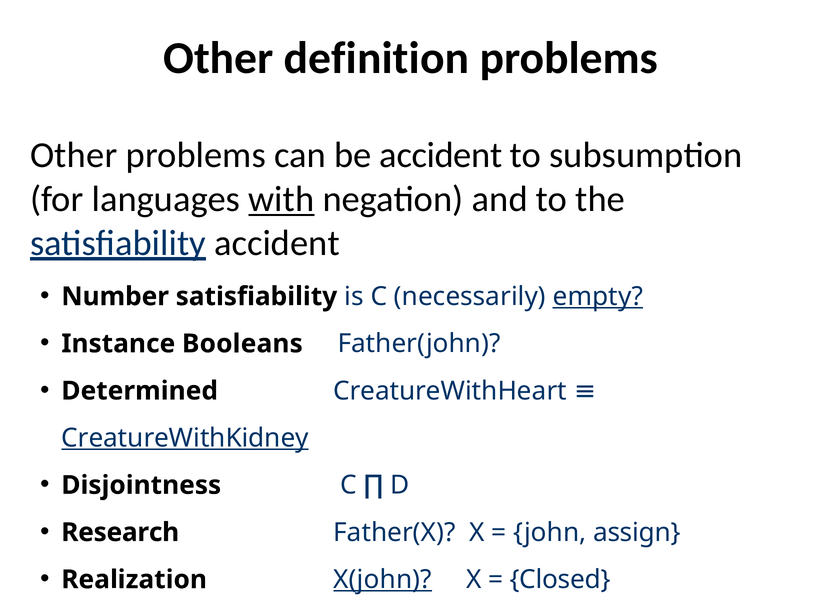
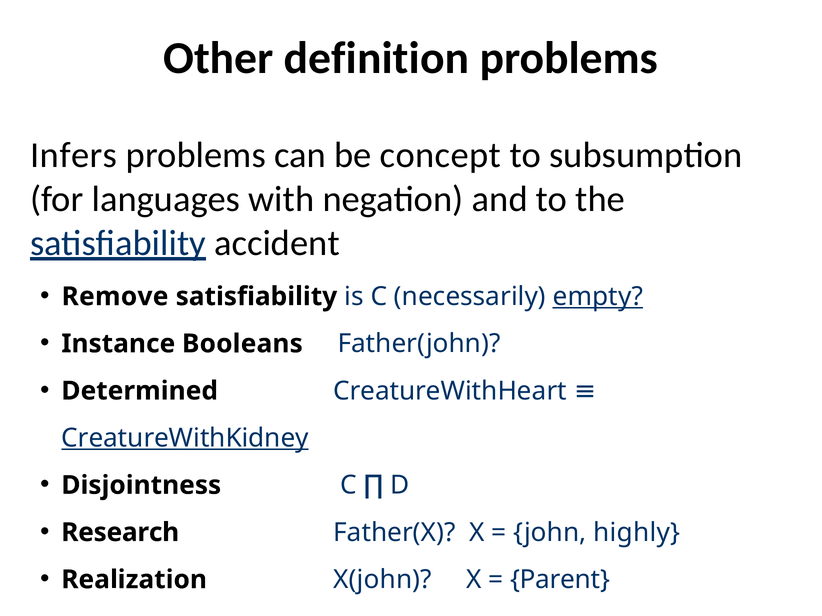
Other at (74, 156): Other -> Infers
be accident: accident -> concept
with underline: present -> none
Number: Number -> Remove
assign: assign -> highly
X(john underline: present -> none
Closed: Closed -> Parent
